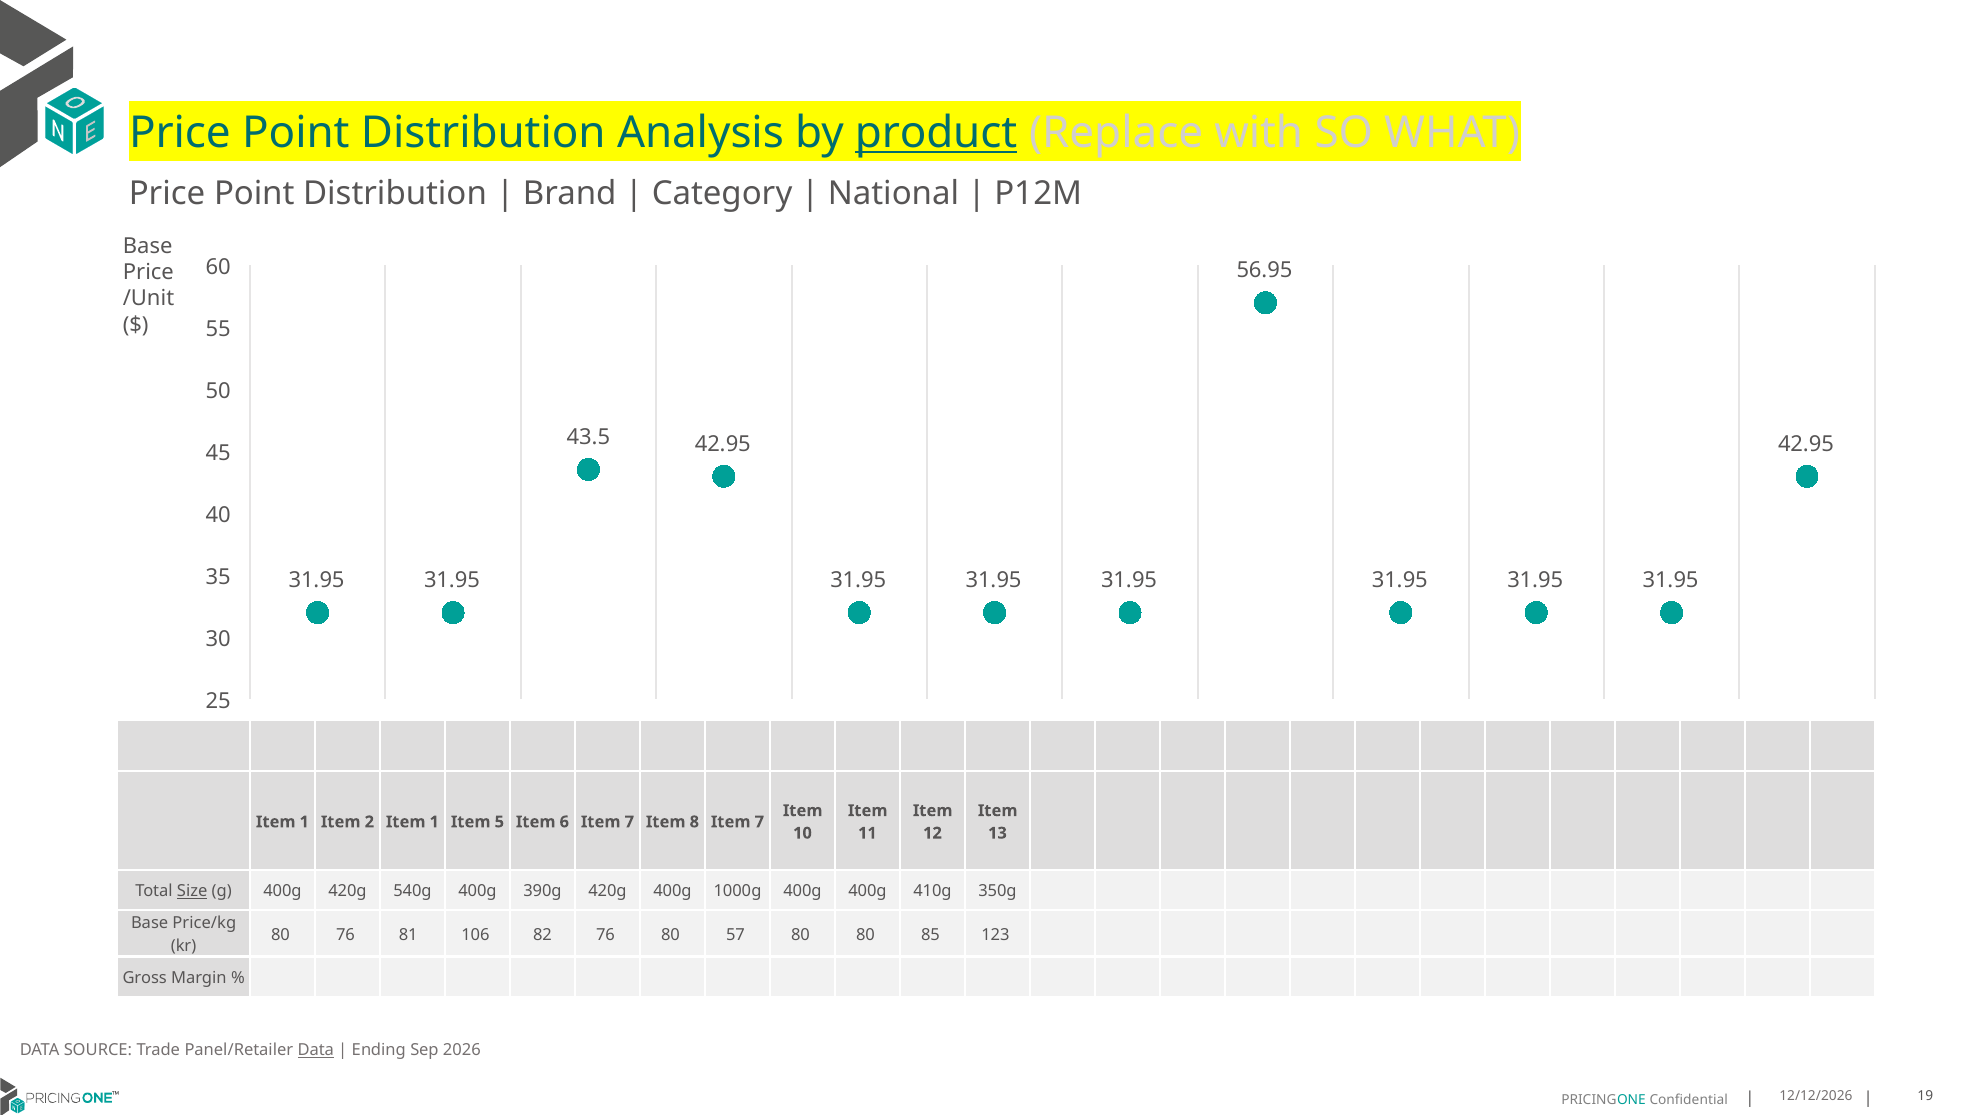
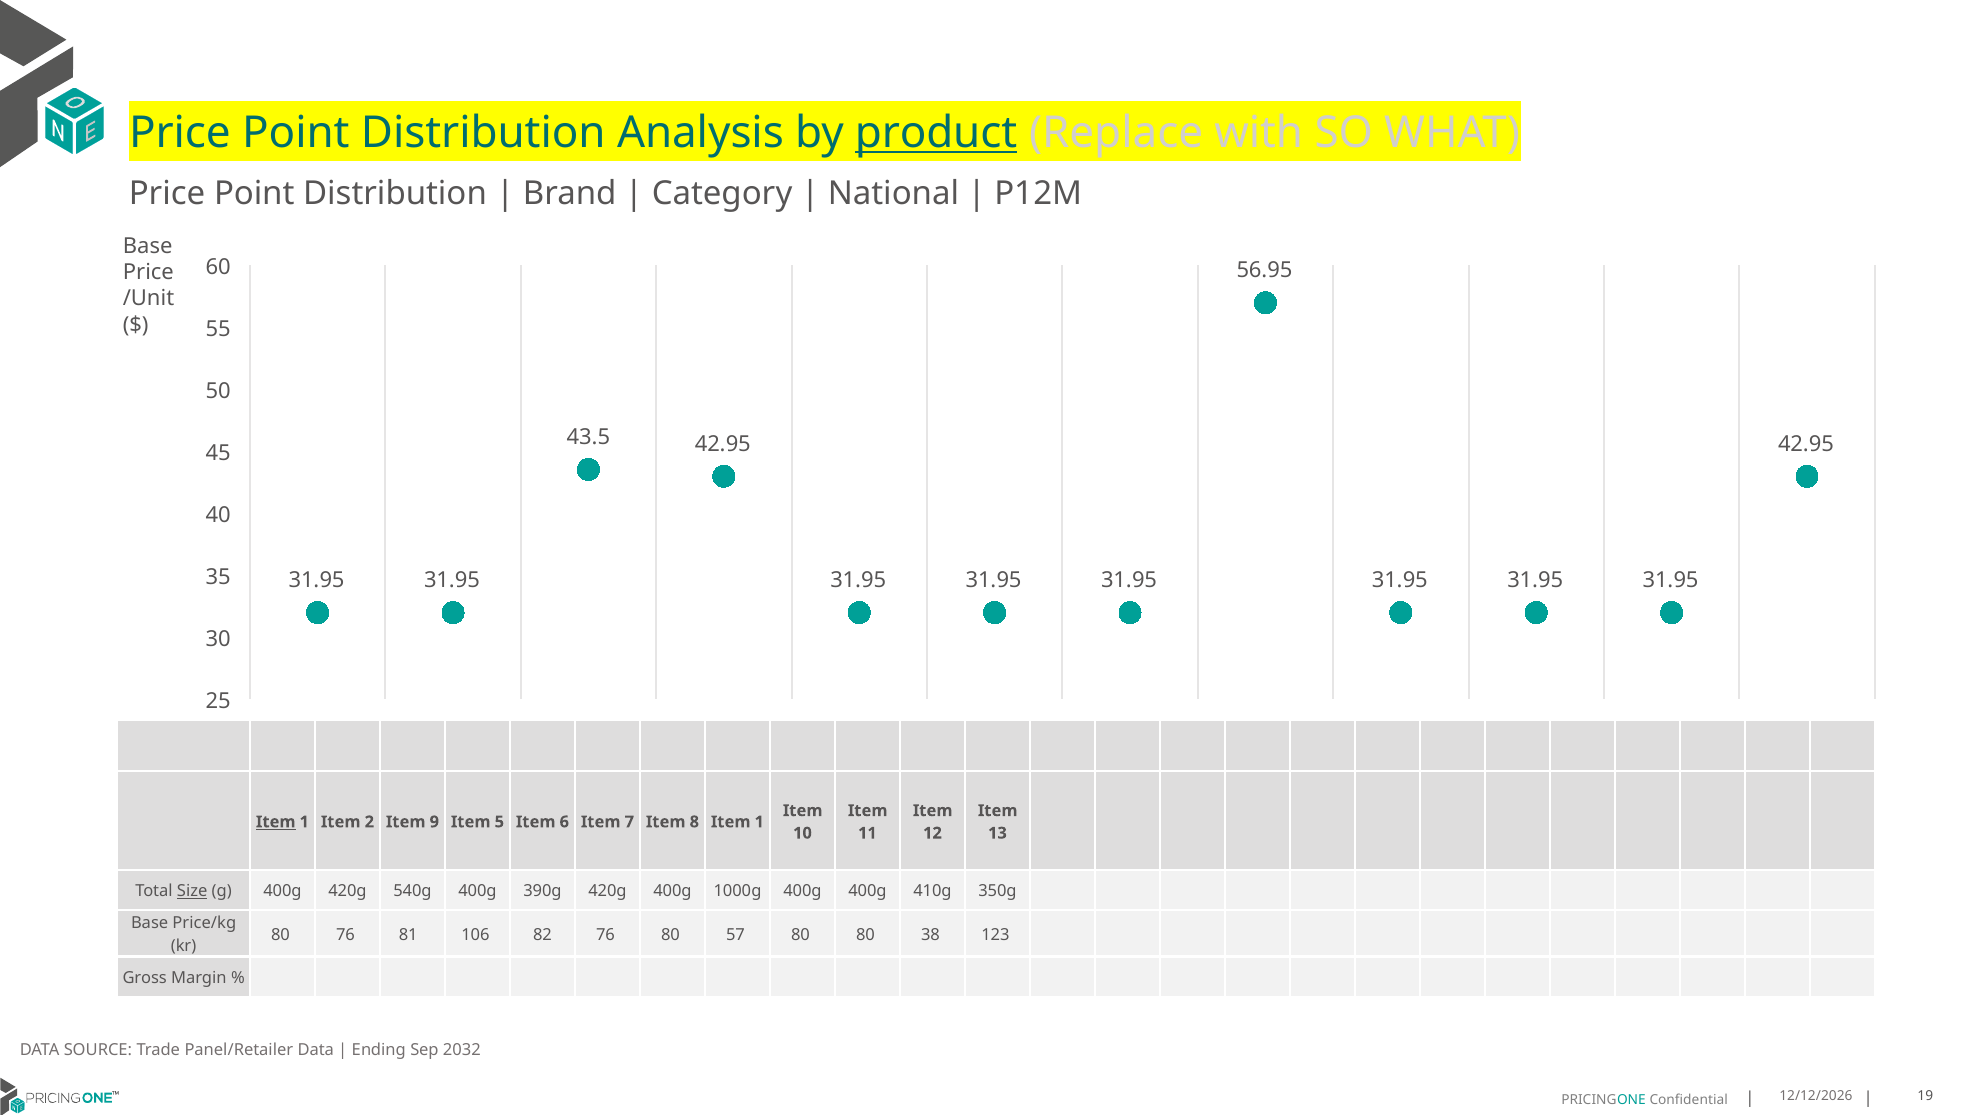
Item at (276, 822) underline: none -> present
2 Item 1: 1 -> 9
8 Item 7: 7 -> 1
85: 85 -> 38
Data at (316, 1050) underline: present -> none
2026: 2026 -> 2032
